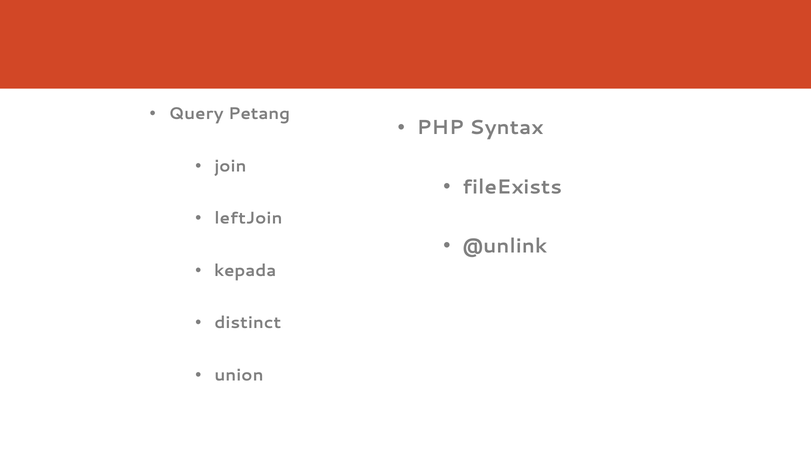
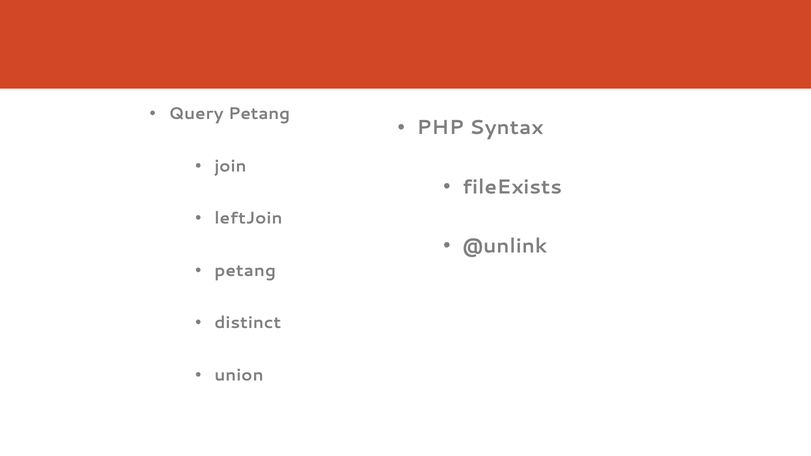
kepada at (245, 271): kepada -> petang
